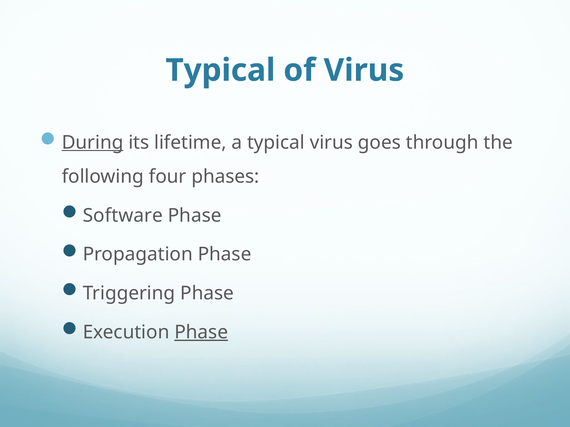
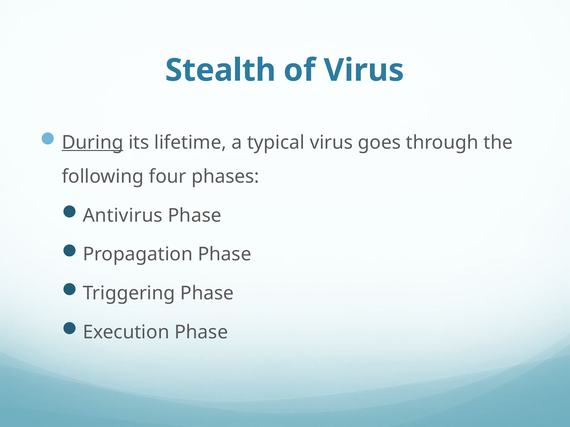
Typical at (220, 70): Typical -> Stealth
Software: Software -> Antivirus
Phase at (201, 333) underline: present -> none
